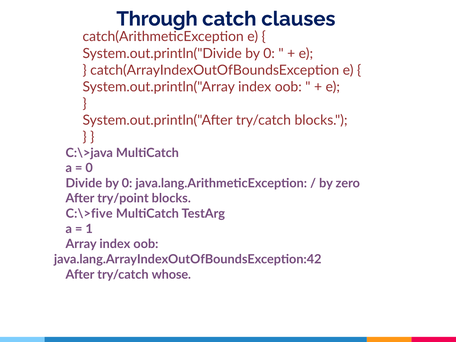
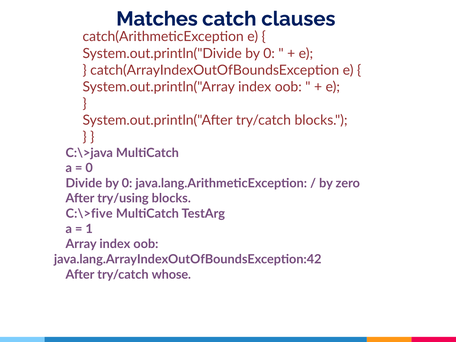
Through: Through -> Matches
try/point: try/point -> try/using
